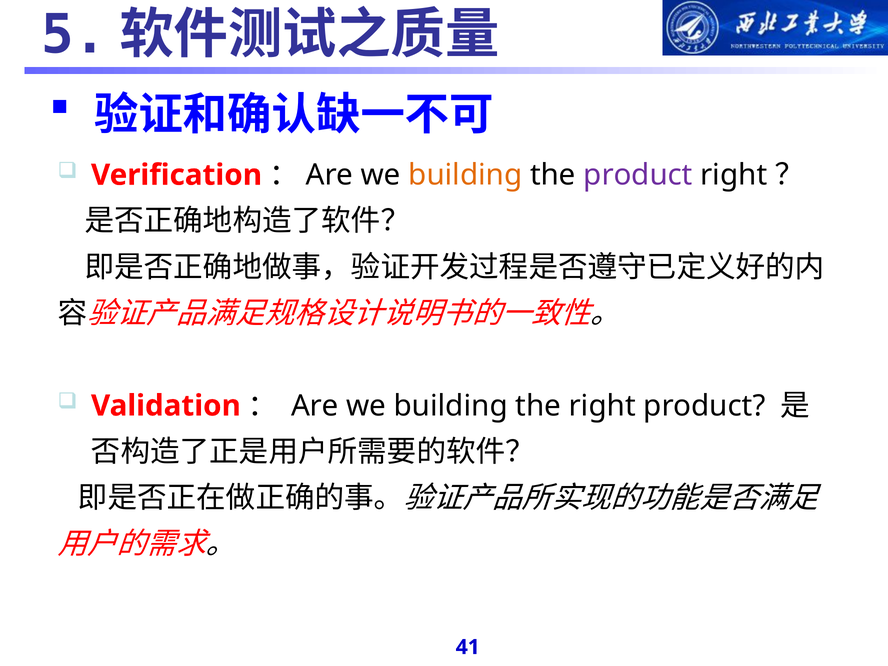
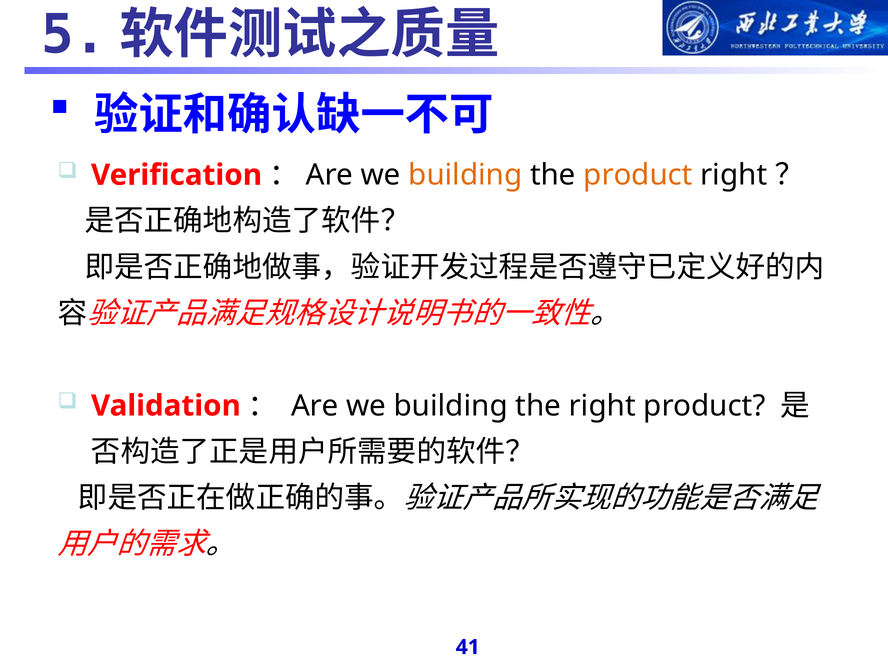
product at (638, 175) colour: purple -> orange
